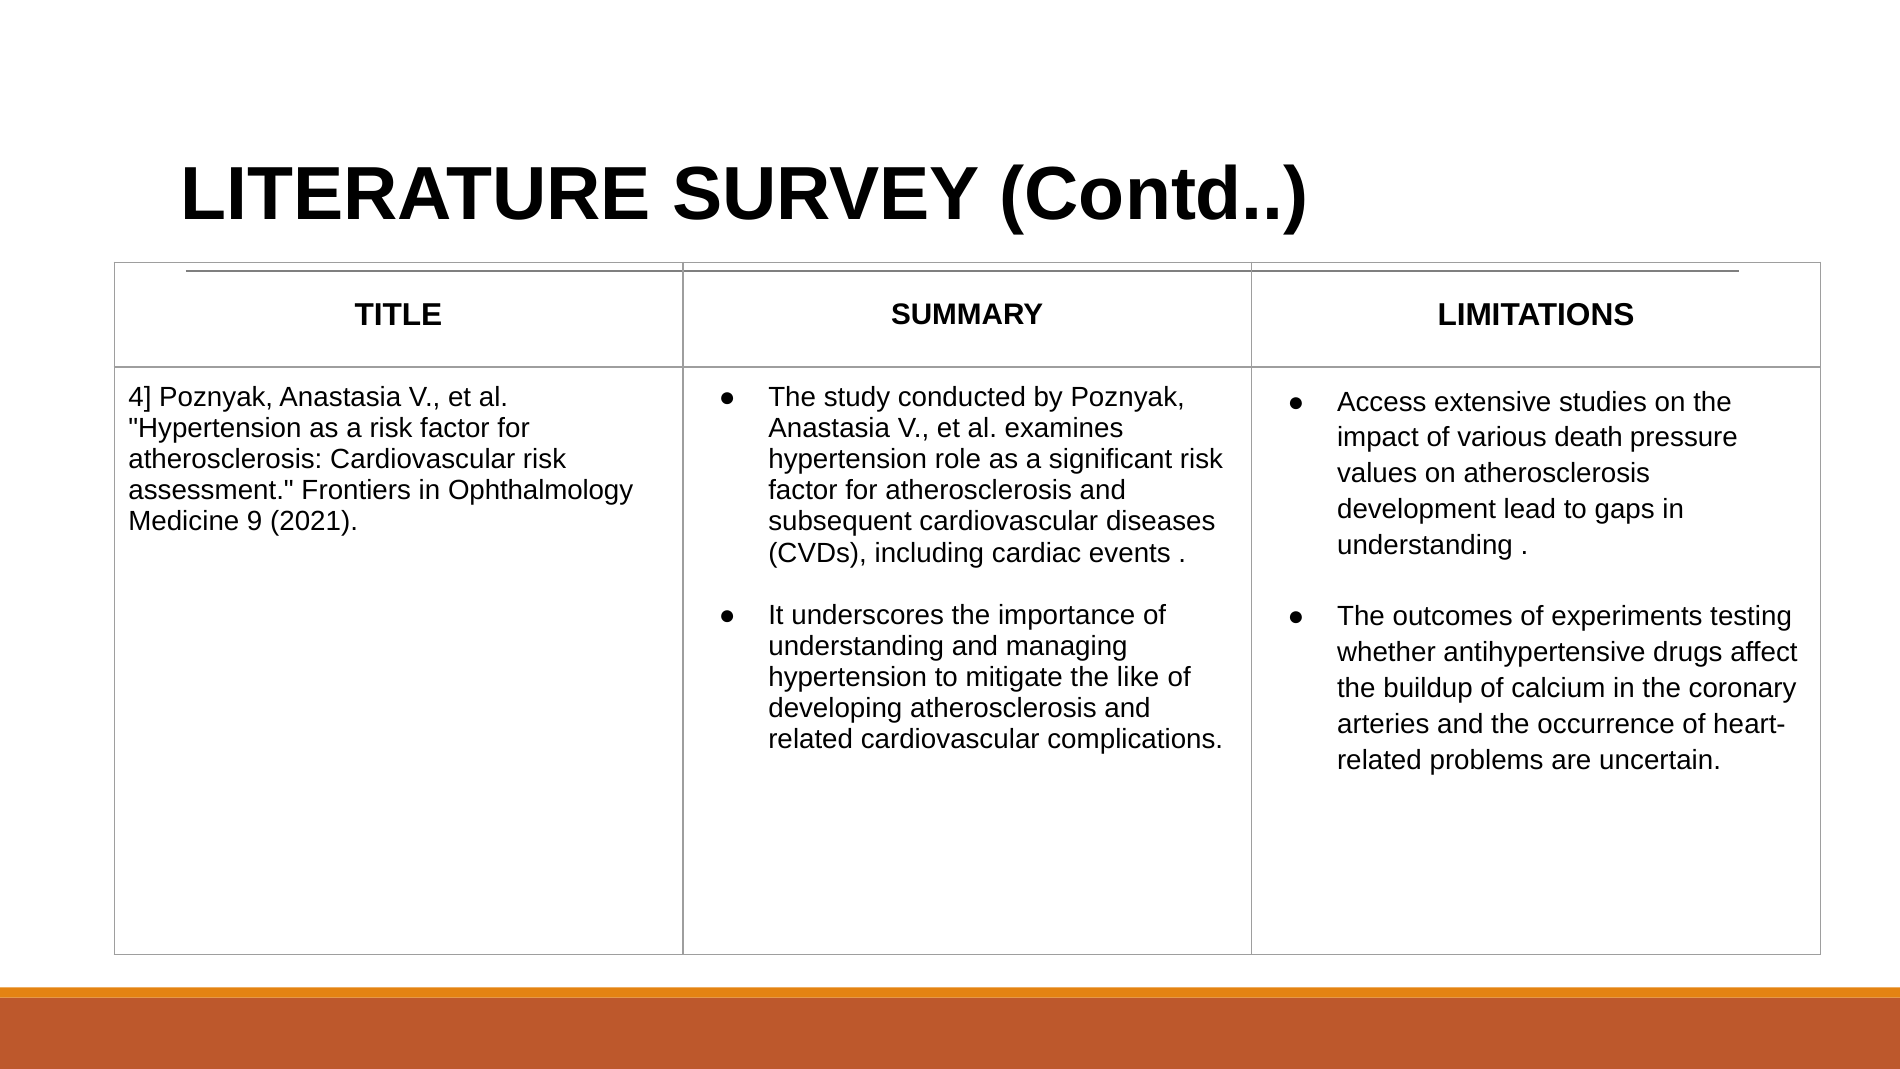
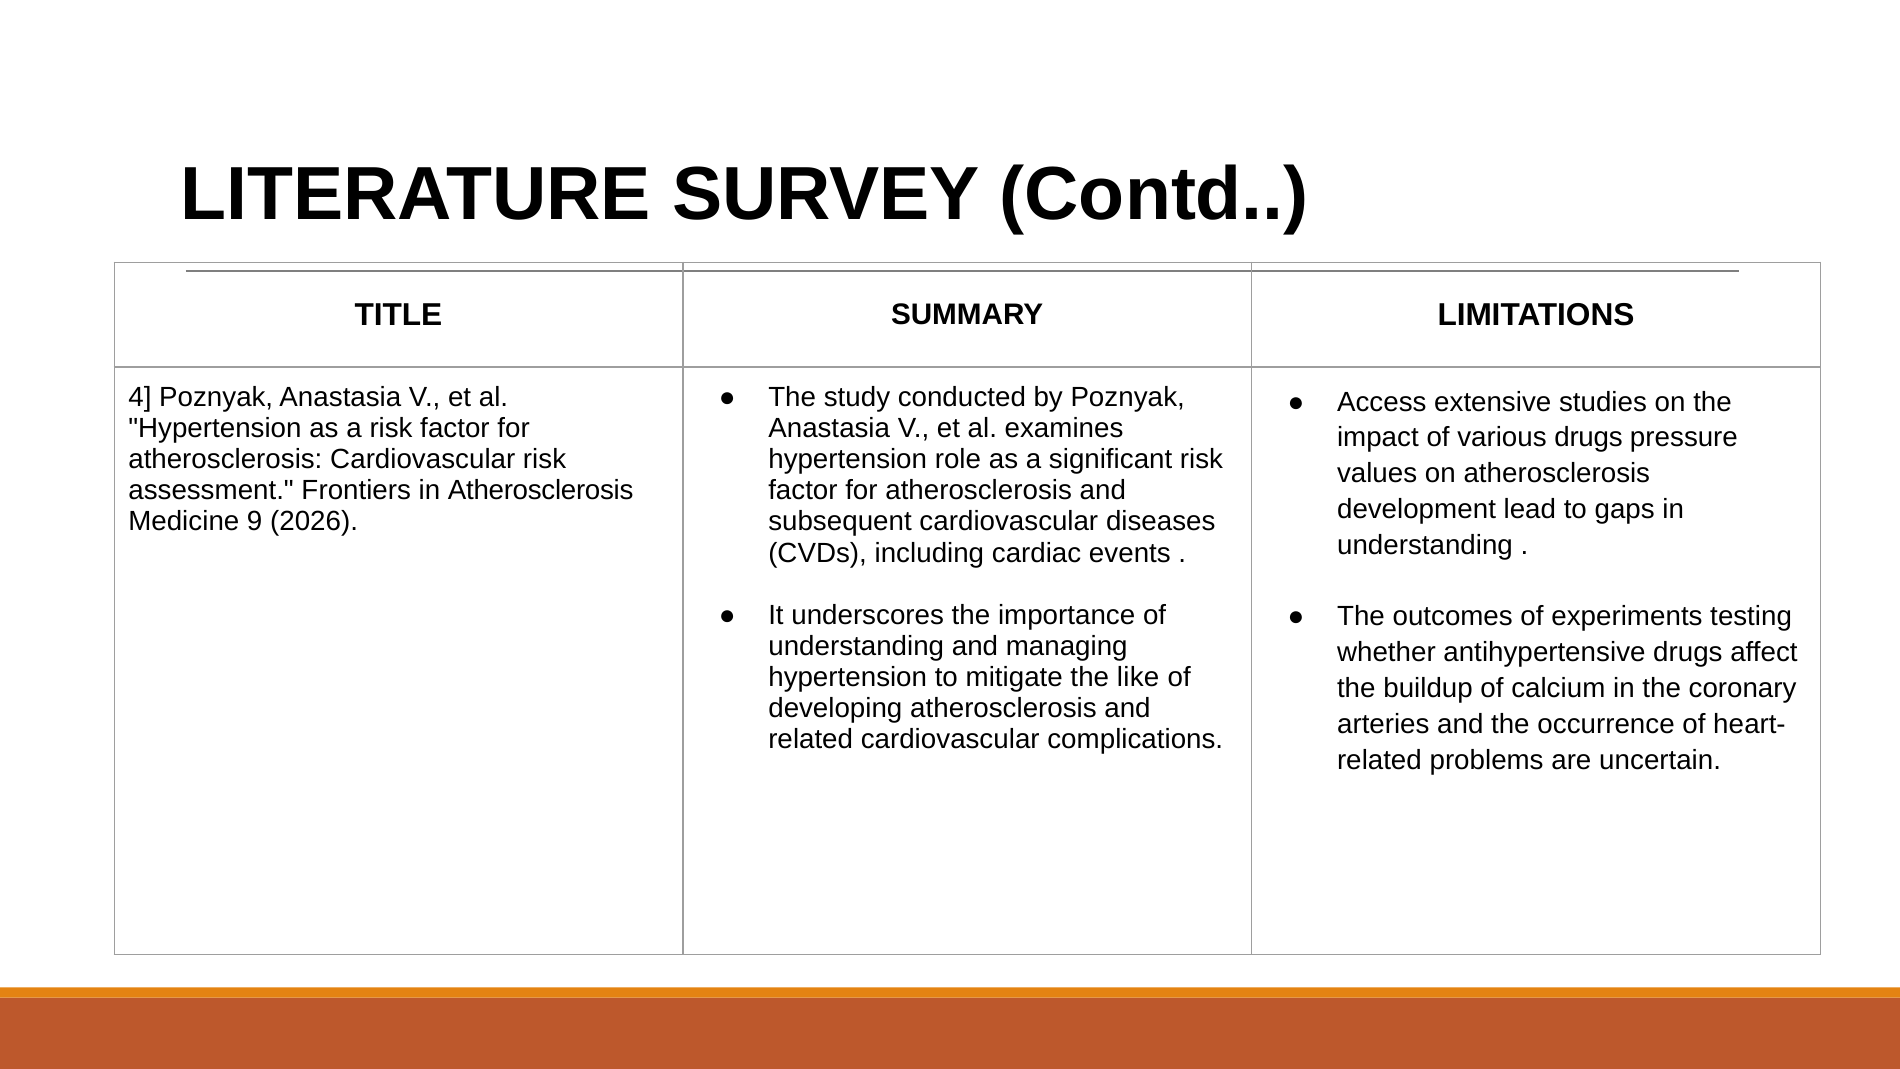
various death: death -> drugs
in Ophthalmology: Ophthalmology -> Atherosclerosis
2021: 2021 -> 2026
